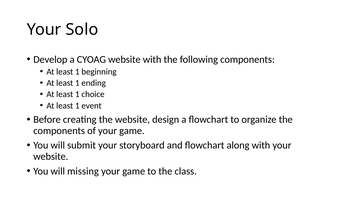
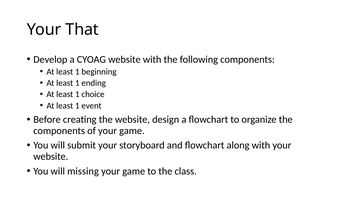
Solo: Solo -> That
